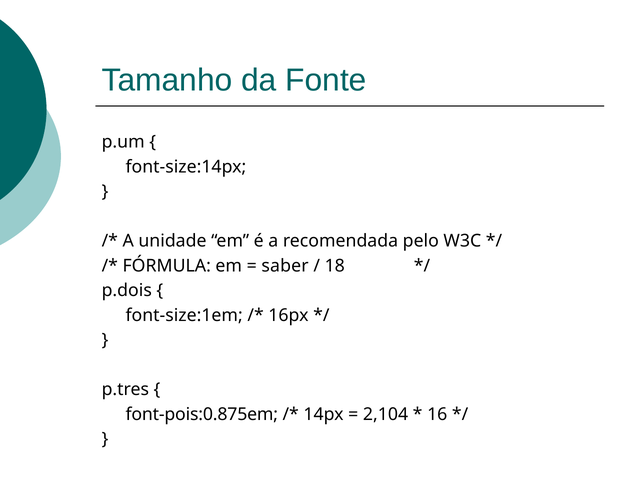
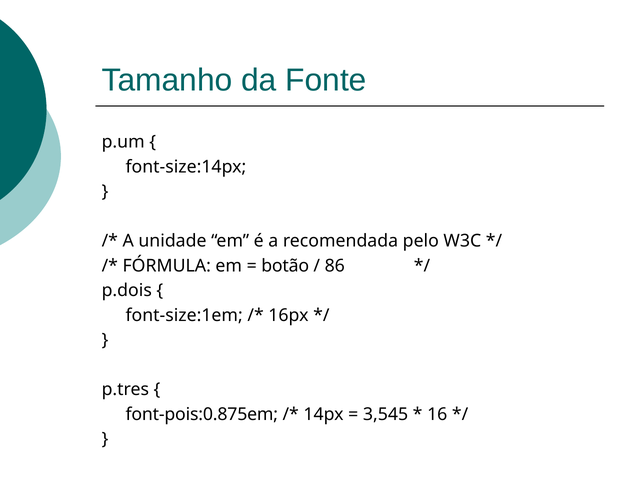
saber: saber -> botão
18: 18 -> 86
2,104: 2,104 -> 3,545
